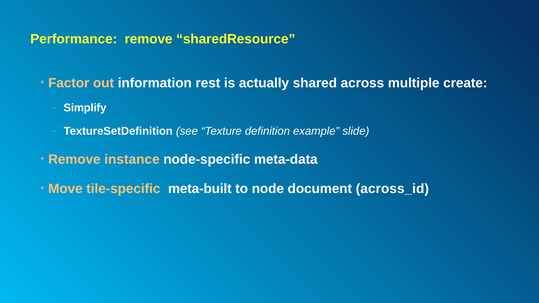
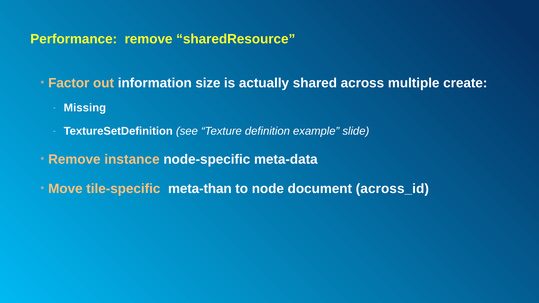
rest: rest -> size
Simplify: Simplify -> Missing
meta-built: meta-built -> meta-than
